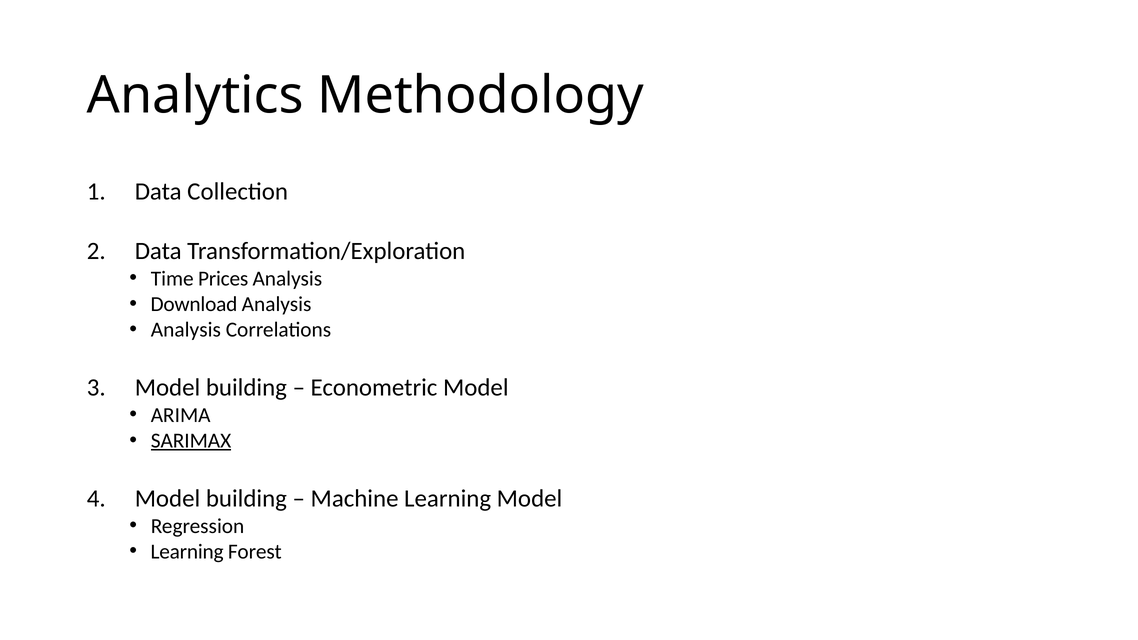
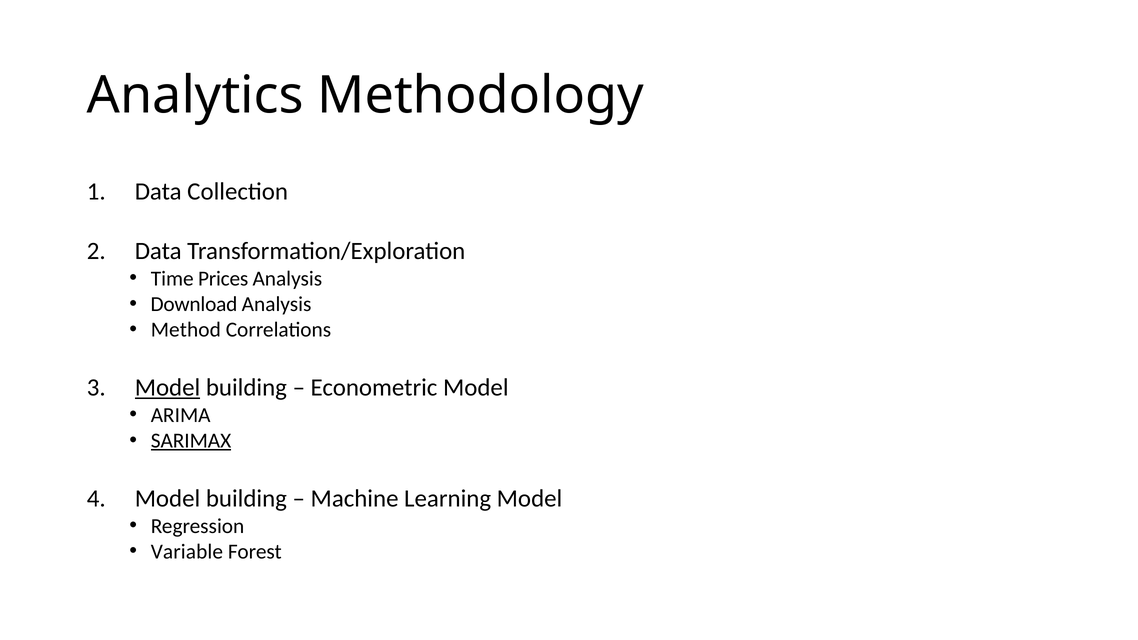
Analysis at (186, 330): Analysis -> Method
Model at (168, 388) underline: none -> present
Learning at (187, 552): Learning -> Variable
